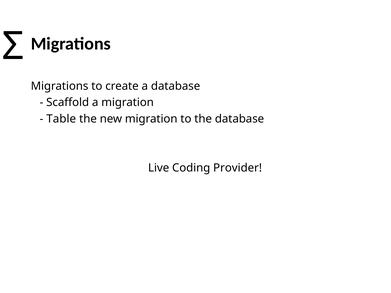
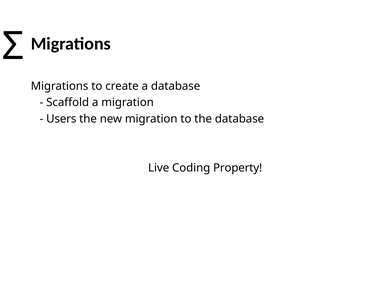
Table: Table -> Users
Provider: Provider -> Property
